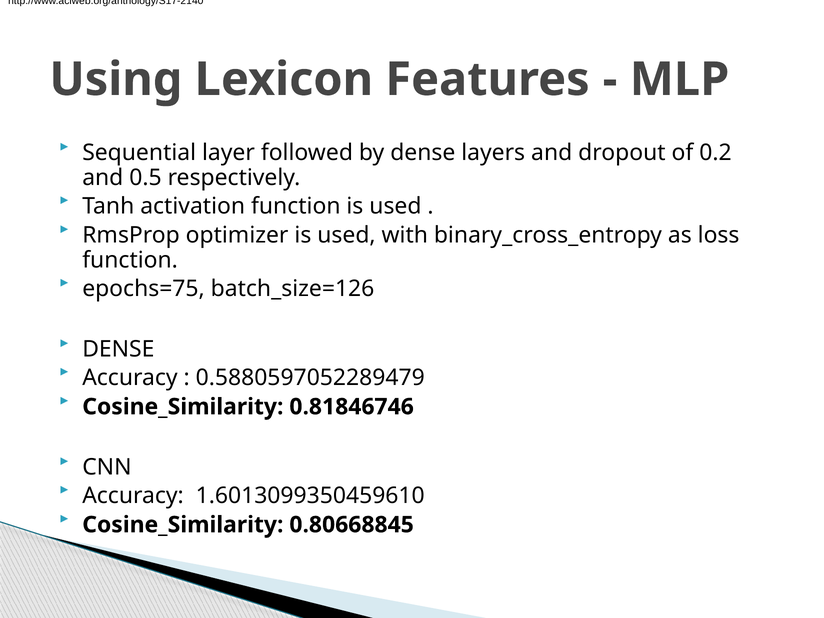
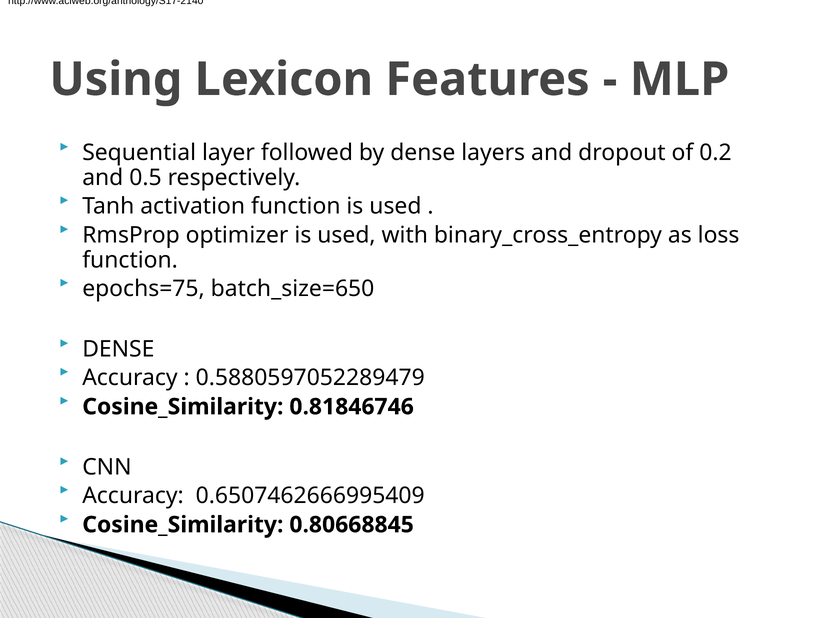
batch_size=126: batch_size=126 -> batch_size=650
1.6013099350459610: 1.6013099350459610 -> 0.6507462666995409
